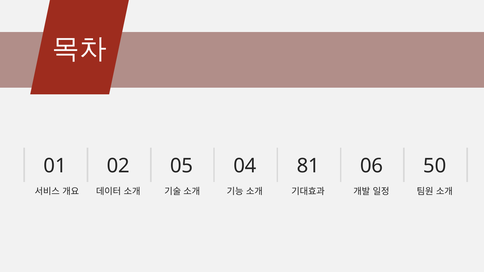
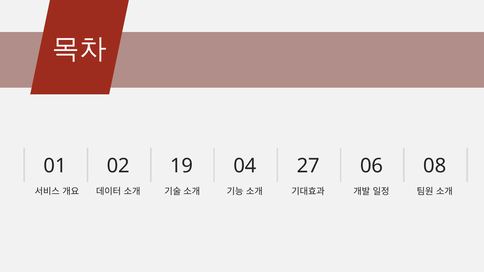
05: 05 -> 19
81: 81 -> 27
50: 50 -> 08
